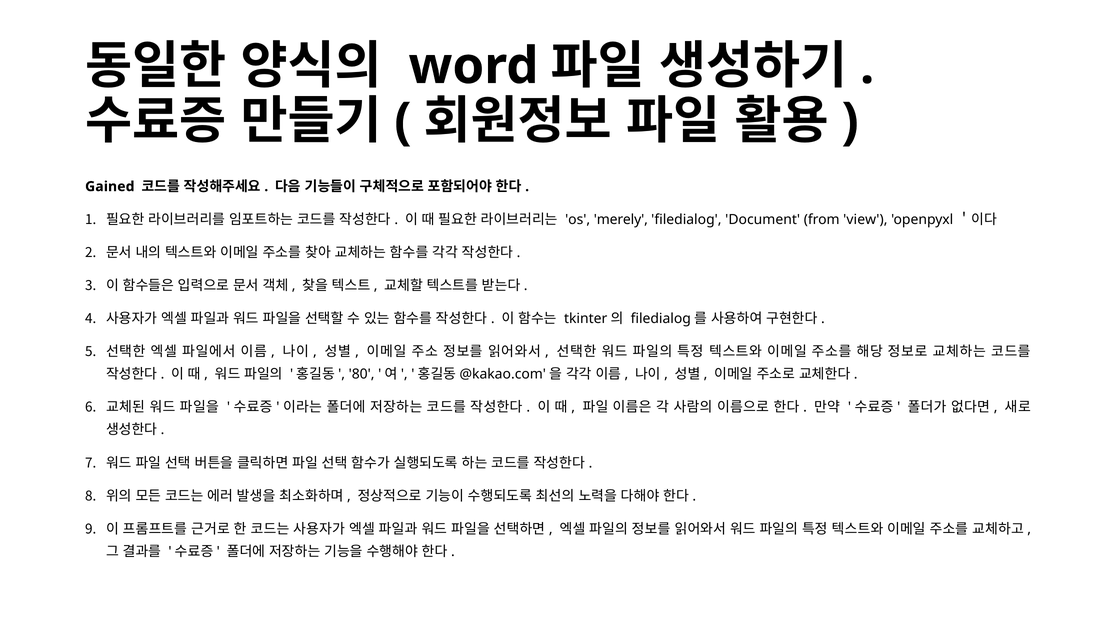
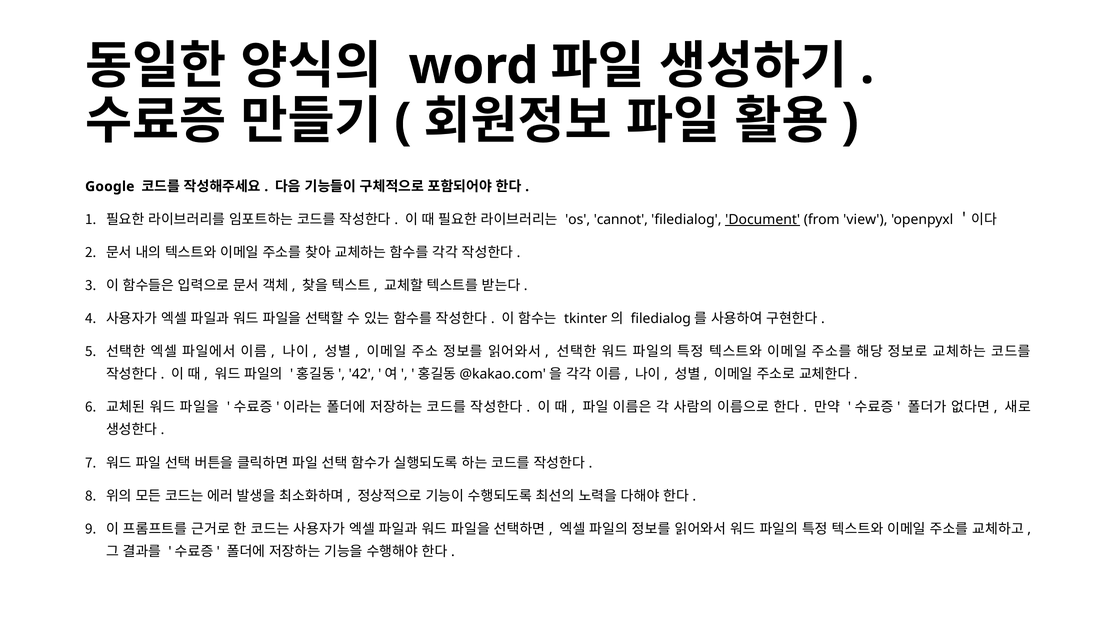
Gained: Gained -> Google
merely: merely -> cannot
Document underline: none -> present
80: 80 -> 42
